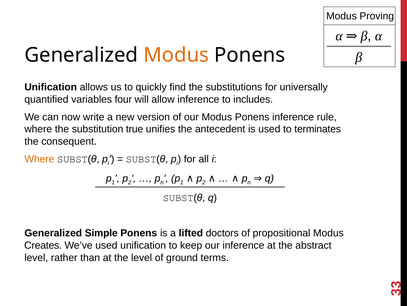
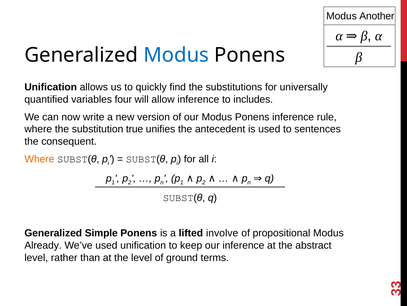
Proving: Proving -> Another
Modus at (176, 55) colour: orange -> blue
terminates: terminates -> sentences
doctors: doctors -> involve
Creates: Creates -> Already
